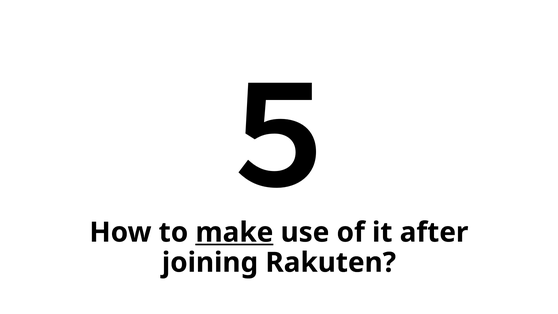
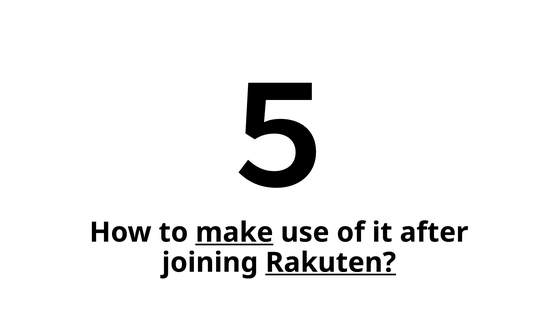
Rakuten underline: none -> present
